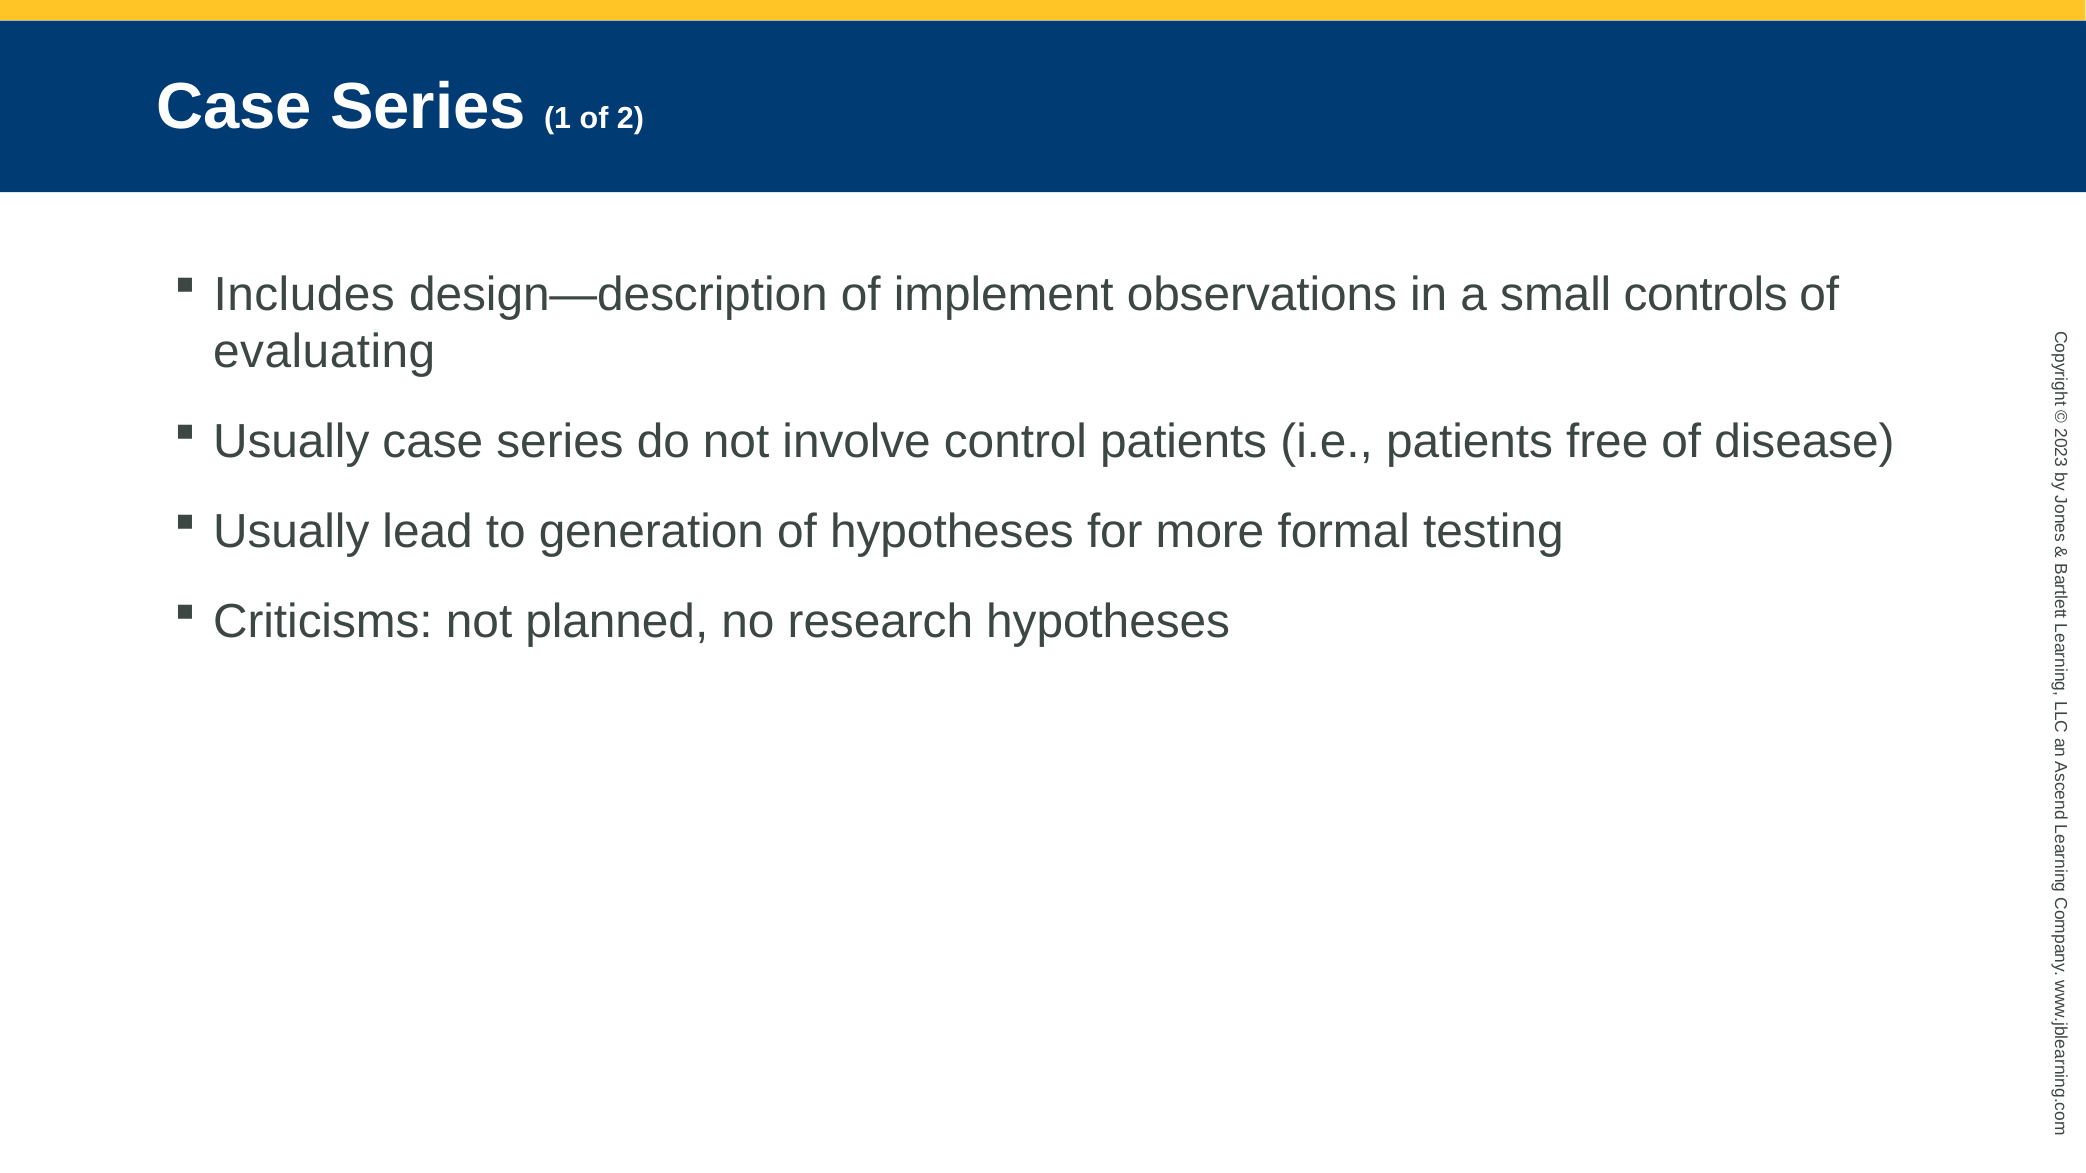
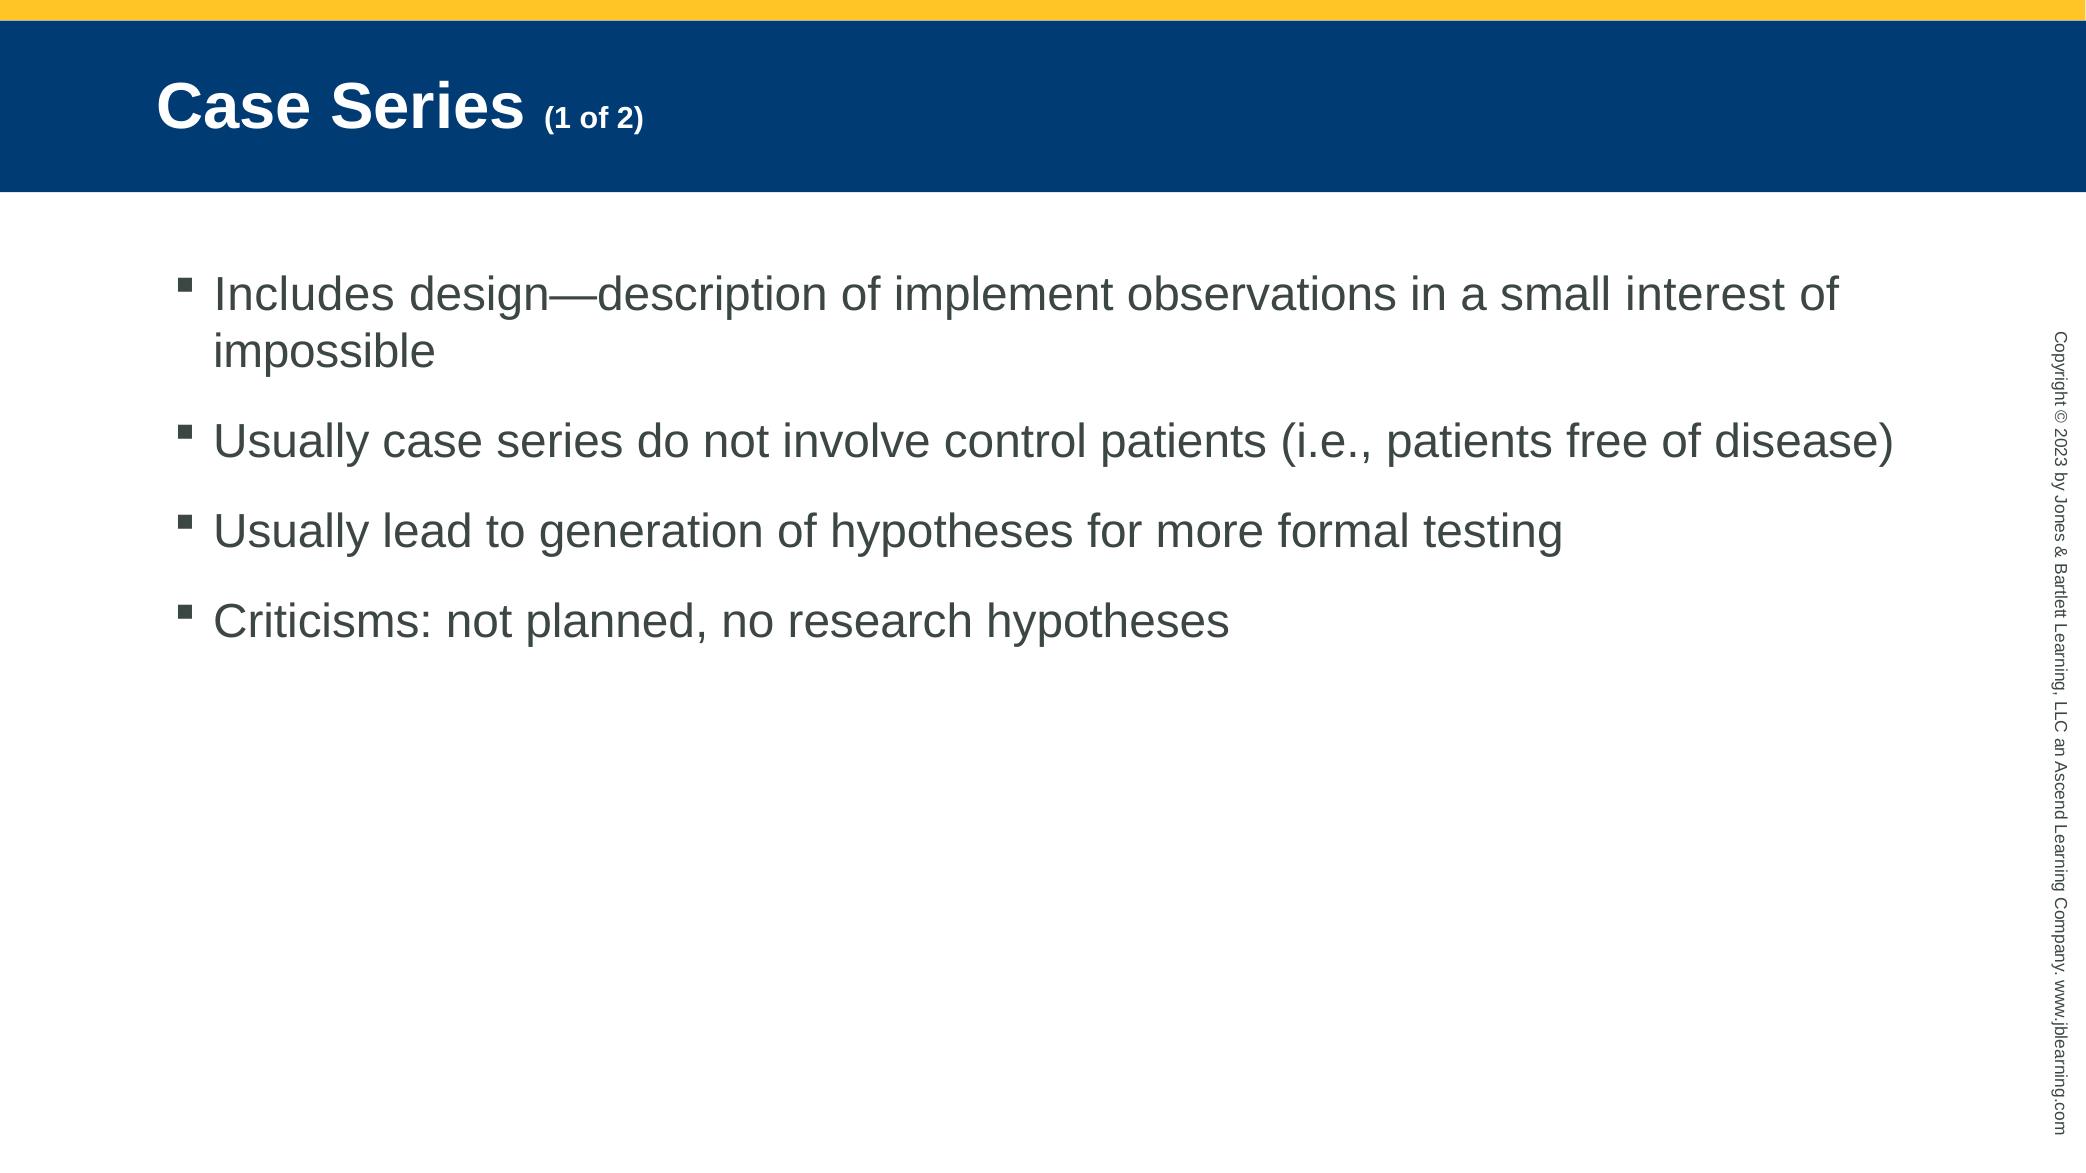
controls: controls -> interest
evaluating: evaluating -> impossible
